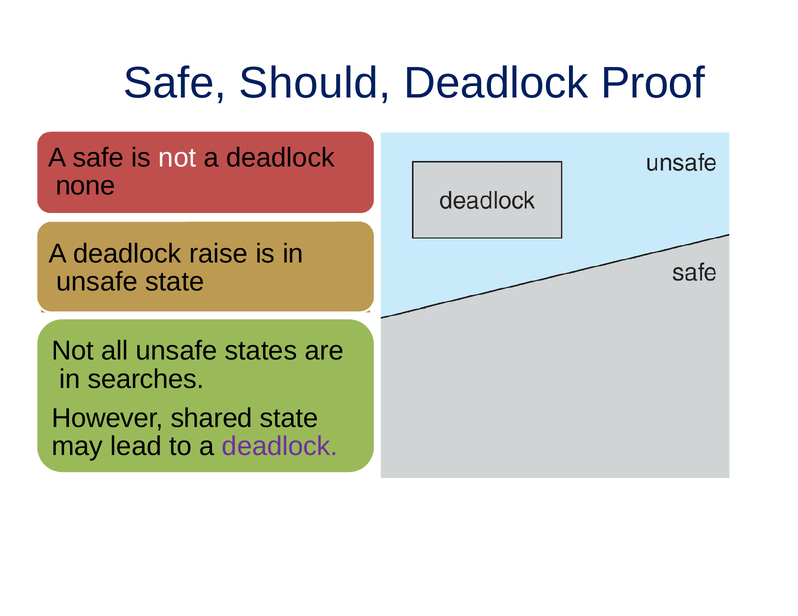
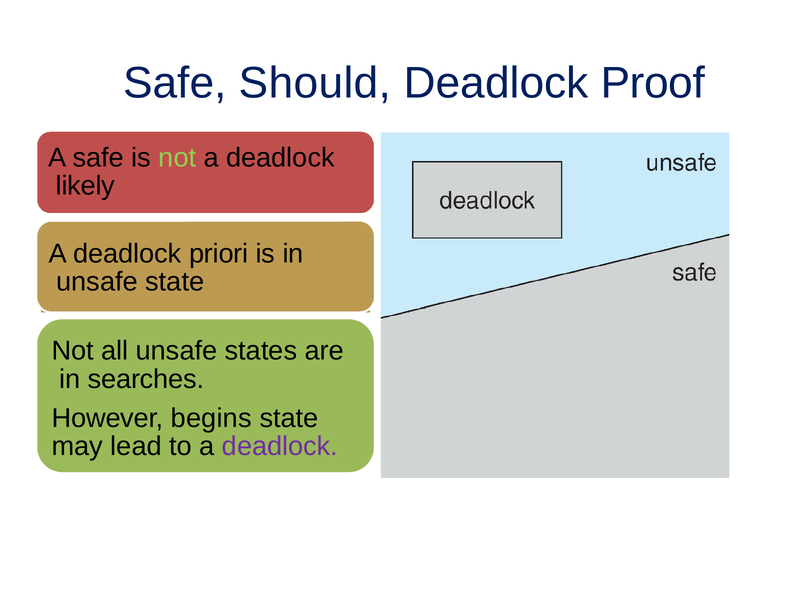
not at (177, 158) colour: white -> light green
none: none -> likely
raise: raise -> priori
shared: shared -> begins
